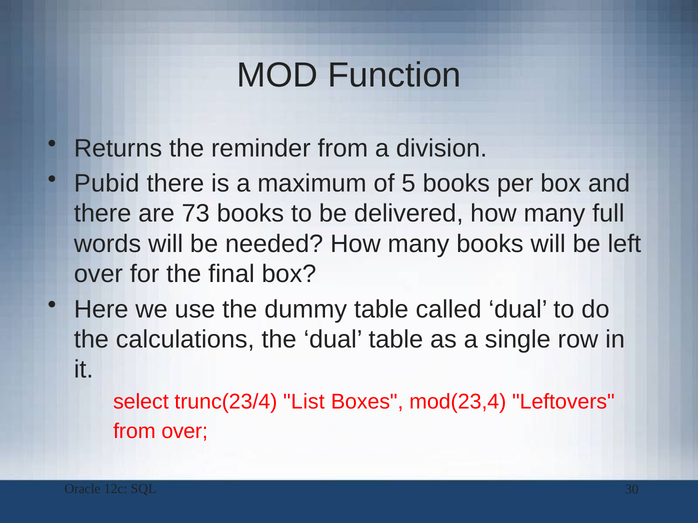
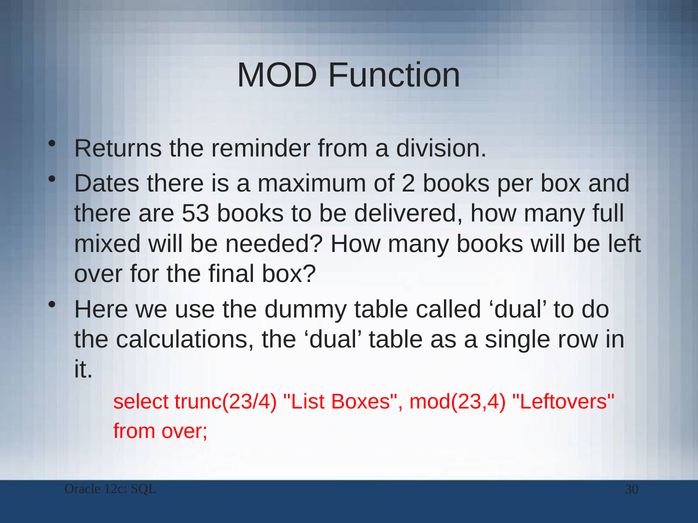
Pubid: Pubid -> Dates
5: 5 -> 2
73: 73 -> 53
words: words -> mixed
